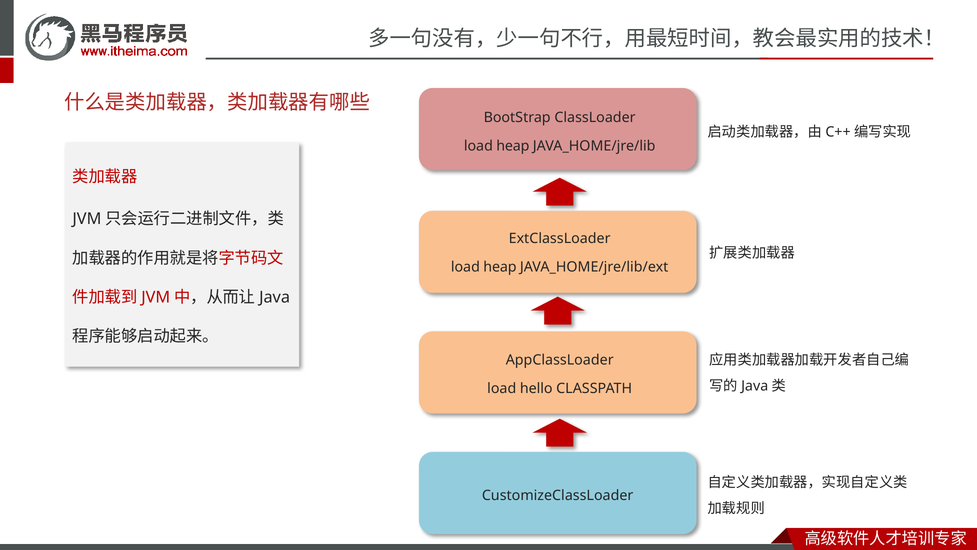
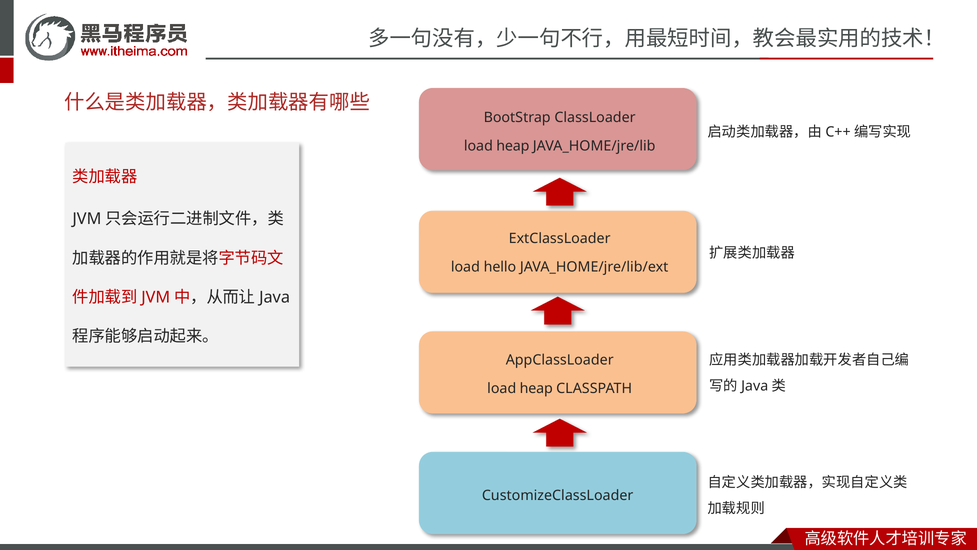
heap at (500, 267): heap -> hello
hello at (536, 388): hello -> heap
